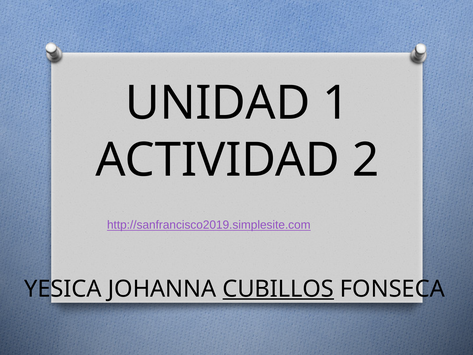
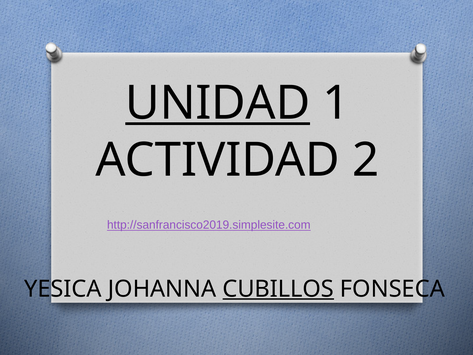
UNIDAD underline: none -> present
